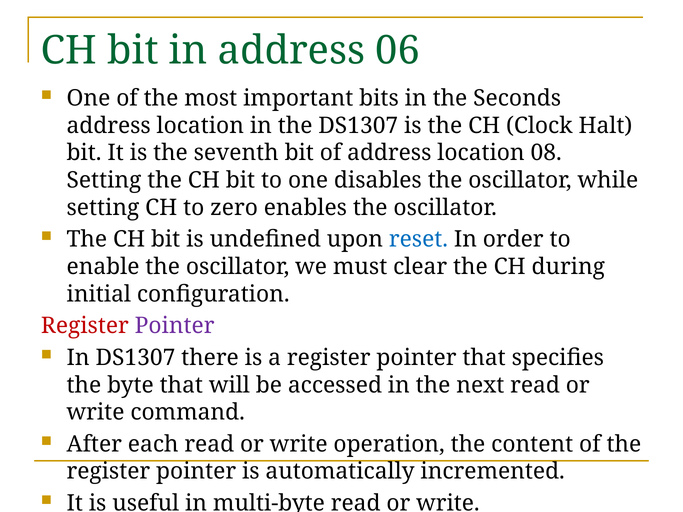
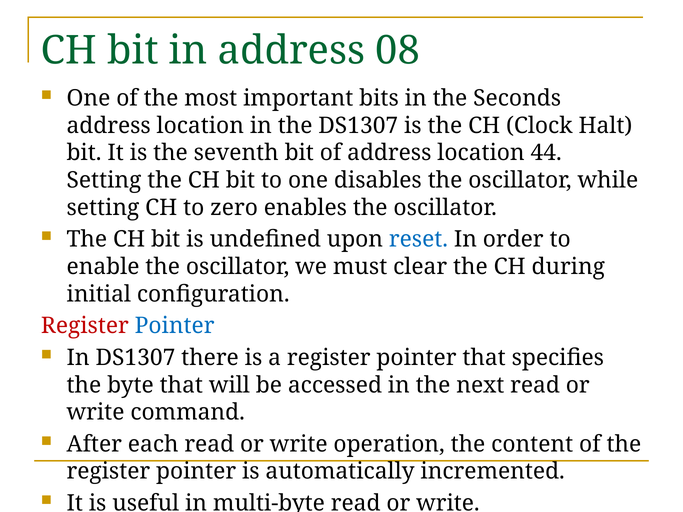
06: 06 -> 08
08: 08 -> 44
Pointer at (175, 326) colour: purple -> blue
